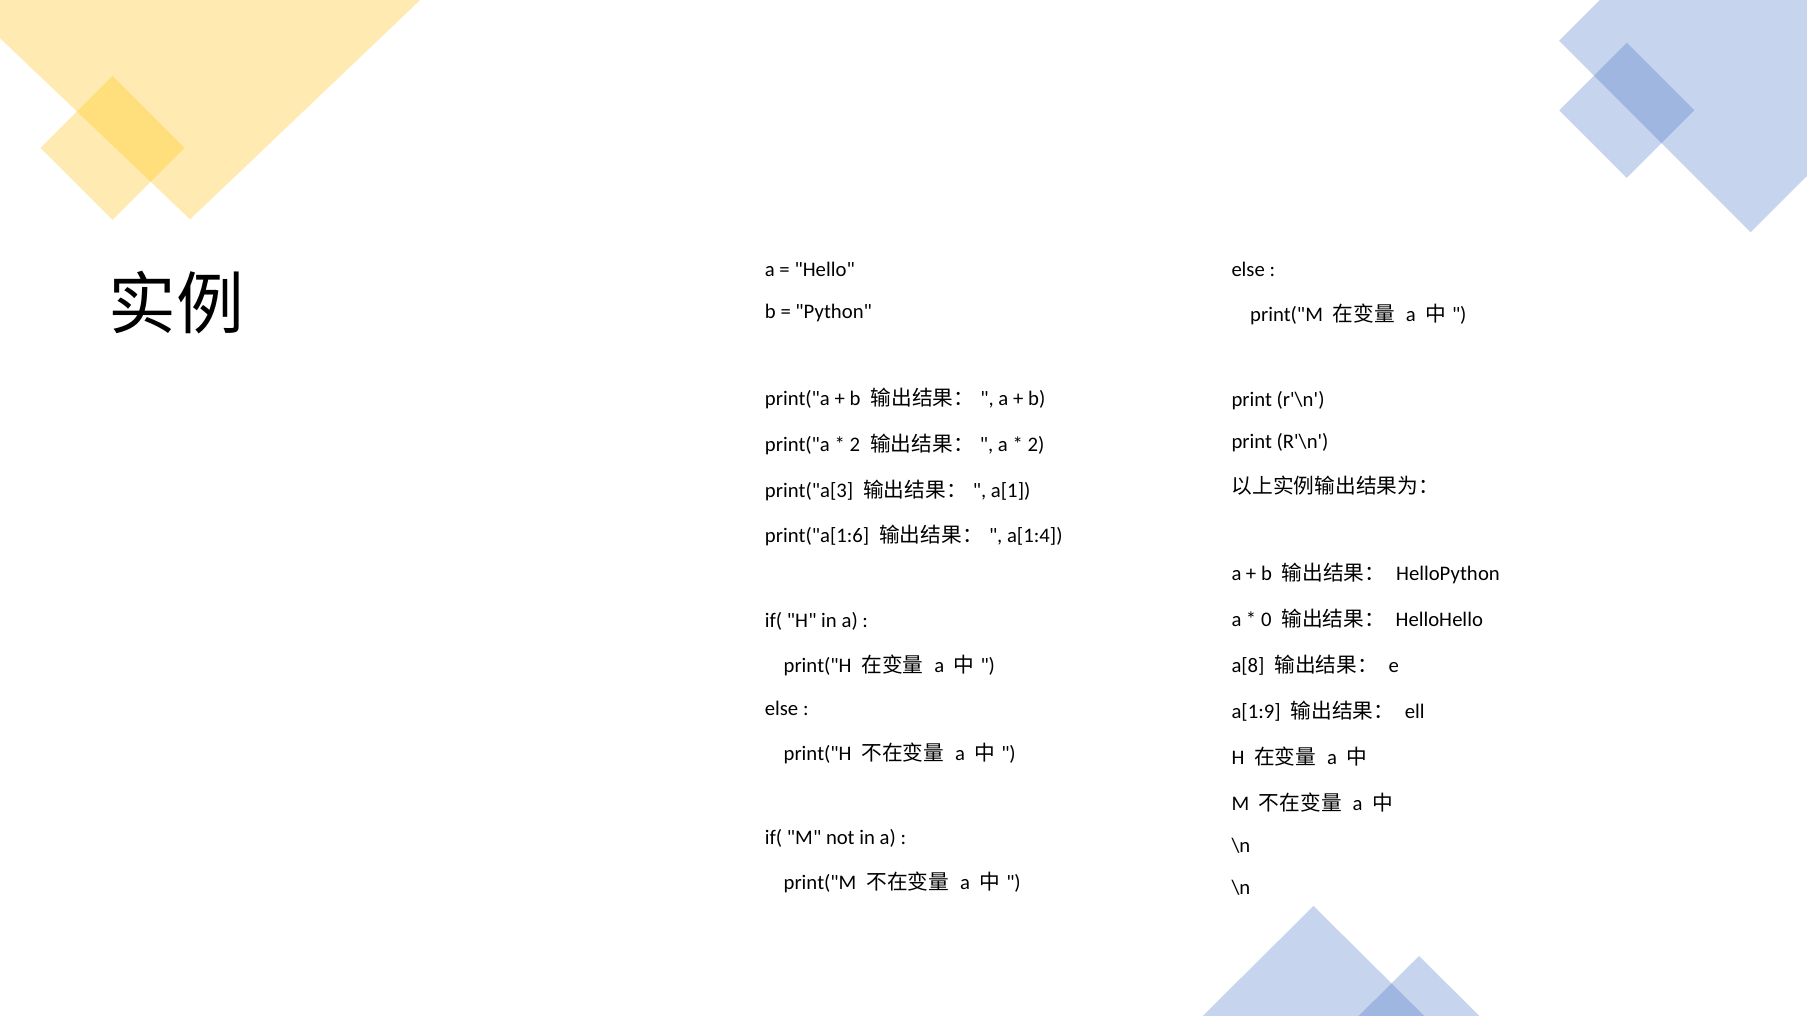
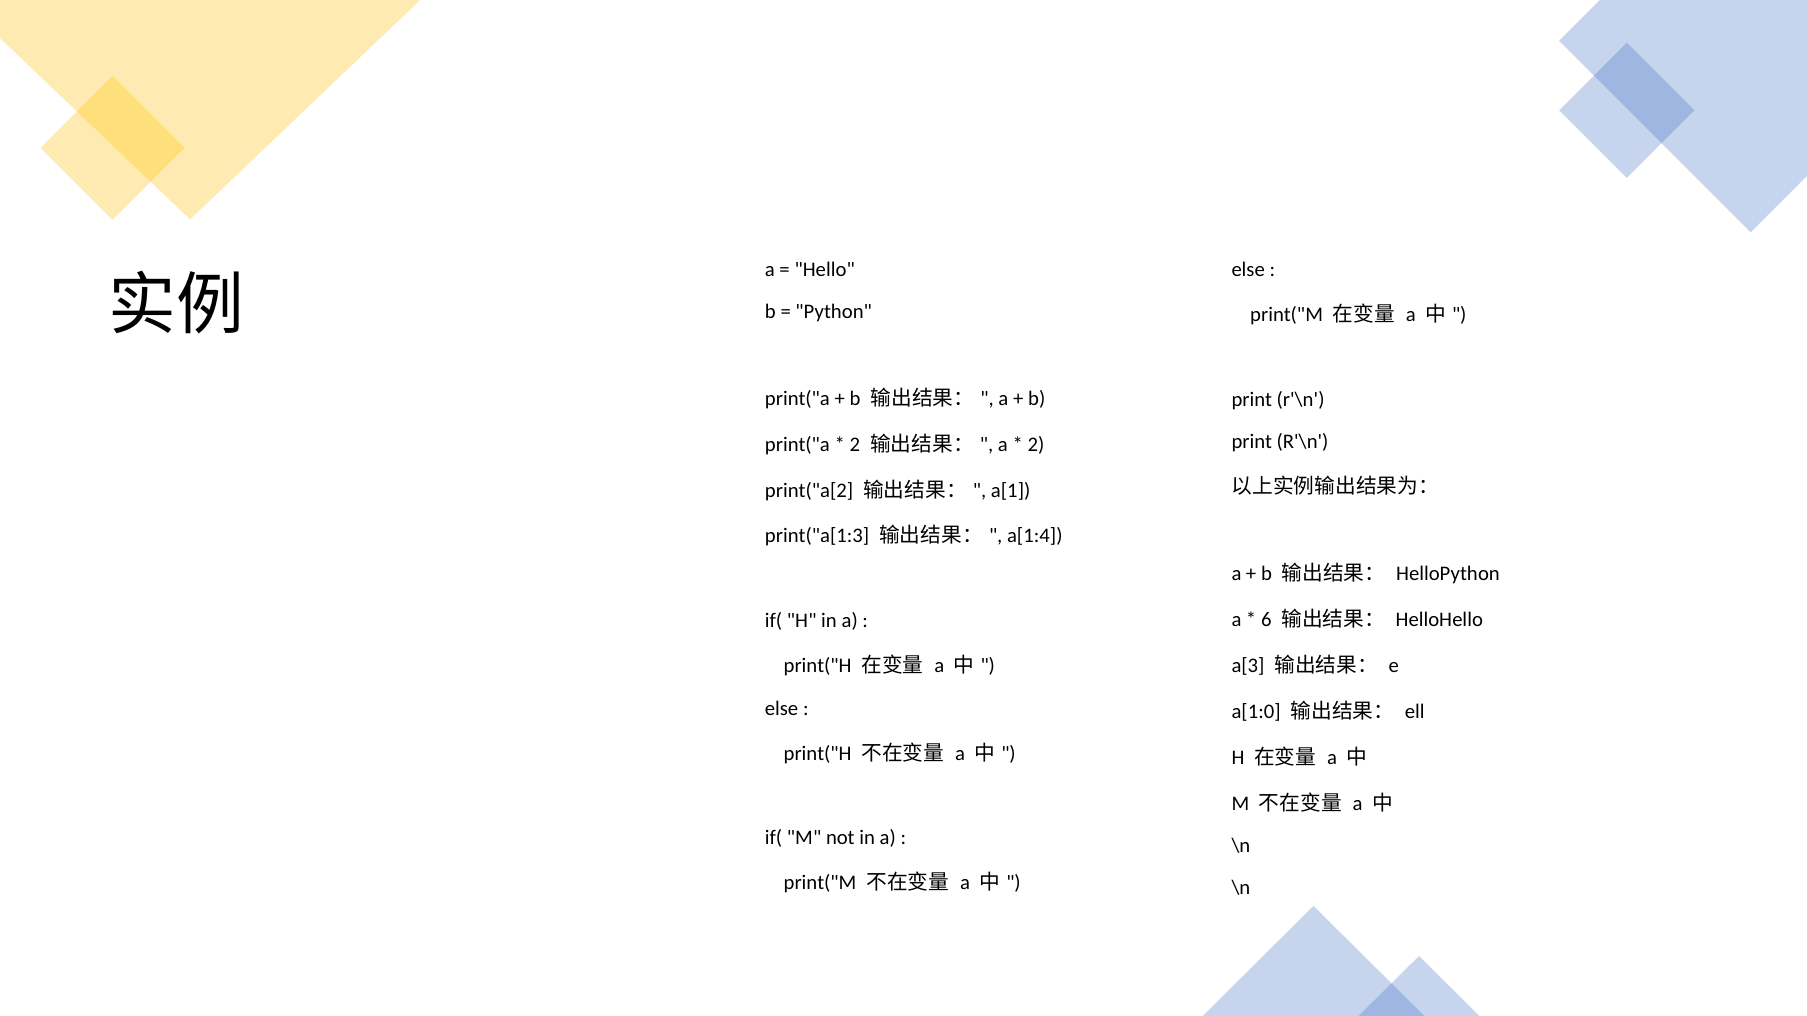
print("a[3: print("a[3 -> print("a[2
print("a[1:6: print("a[1:6 -> print("a[1:3
0: 0 -> 6
a[8: a[8 -> a[3
a[1:9: a[1:9 -> a[1:0
